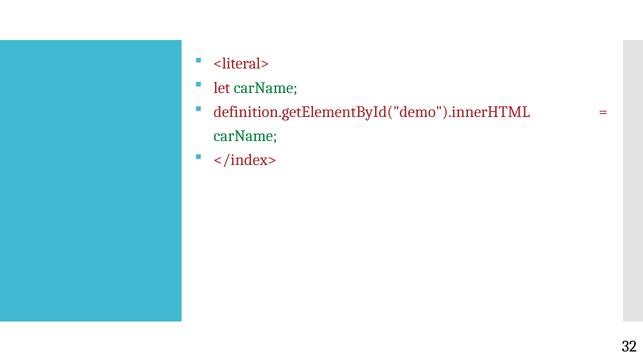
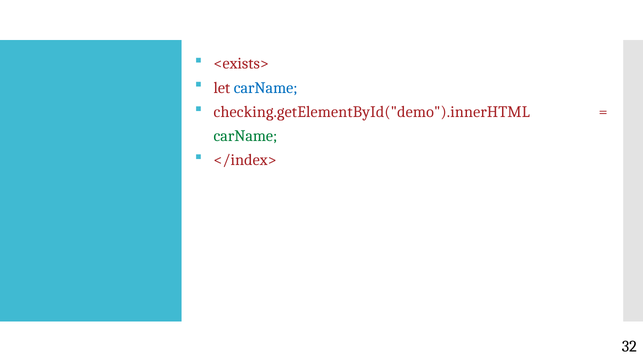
<literal>: <literal> -> <exists>
carName at (266, 88) colour: green -> blue
definition.getElementById("demo").innerHTML: definition.getElementById("demo").innerHTML -> checking.getElementById("demo").innerHTML
